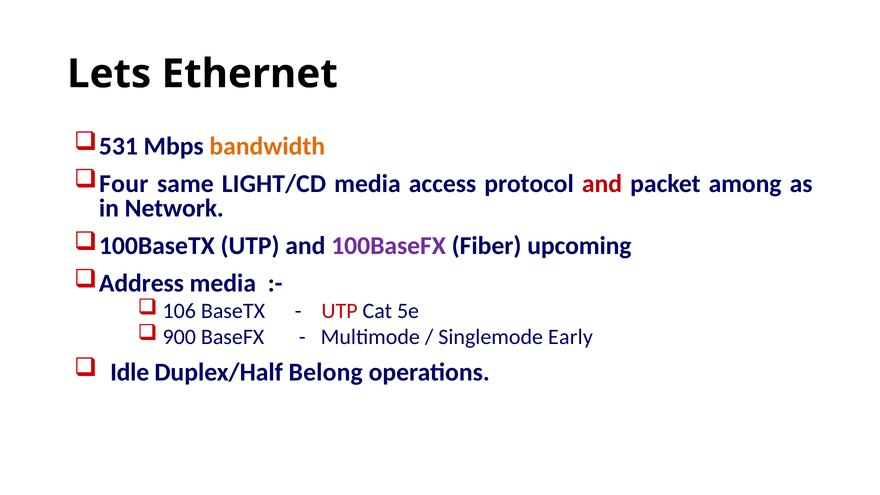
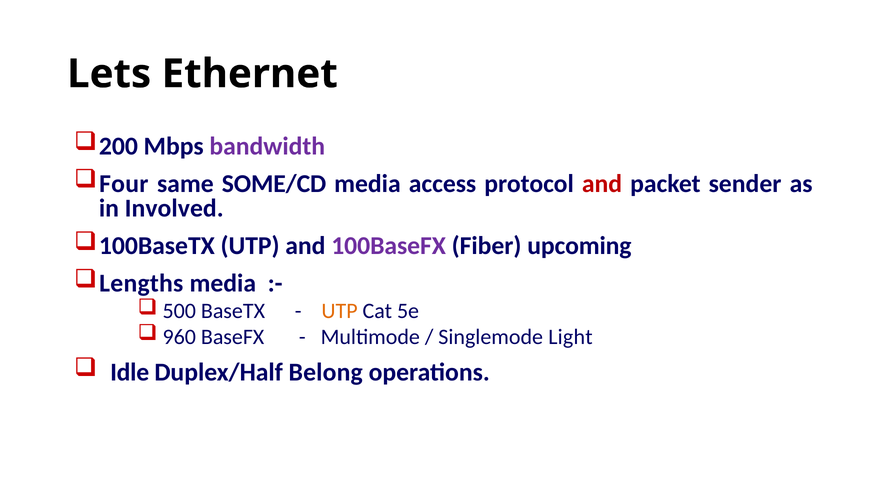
531: 531 -> 200
bandwidth colour: orange -> purple
LIGHT/CD: LIGHT/CD -> SOME/CD
among: among -> sender
Network: Network -> Involved
Address: Address -> Lengths
106: 106 -> 500
UTP at (340, 311) colour: red -> orange
900: 900 -> 960
Early: Early -> Light
